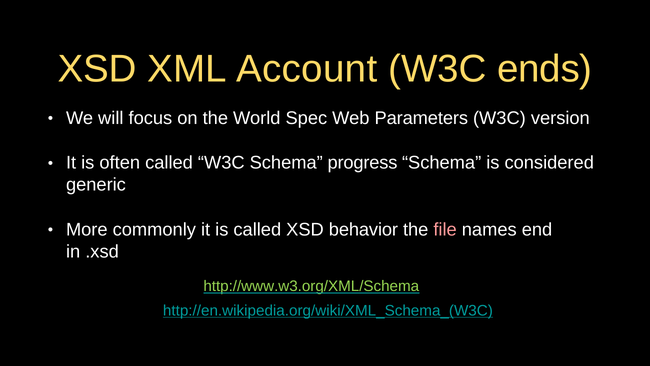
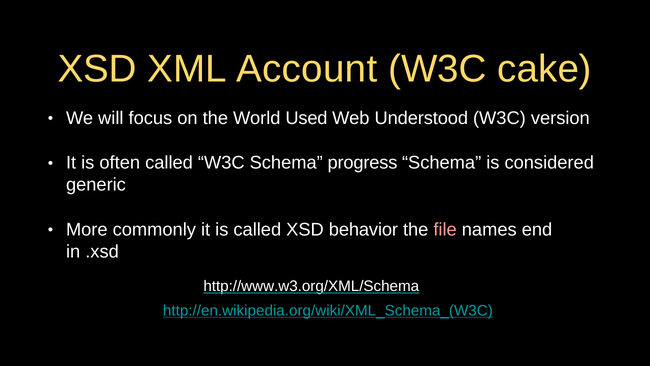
ends: ends -> cake
Spec: Spec -> Used
Parameters: Parameters -> Understood
http://www.w3.org/XML/Schema colour: light green -> white
